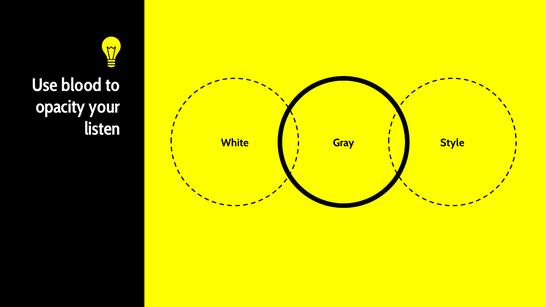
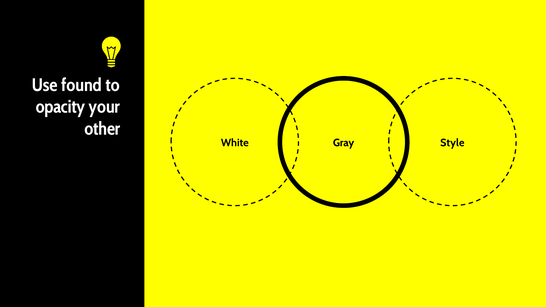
blood: blood -> found
listen: listen -> other
